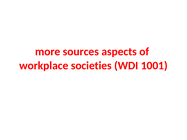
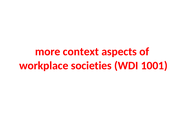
sources: sources -> context
